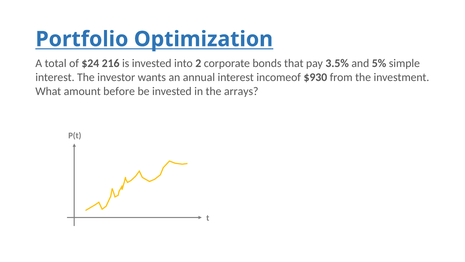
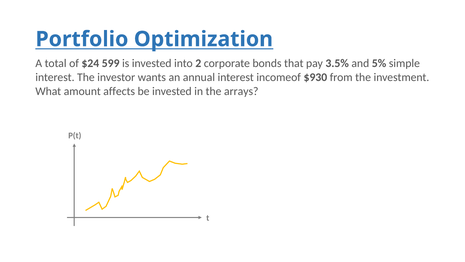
216: 216 -> 599
before: before -> affects
